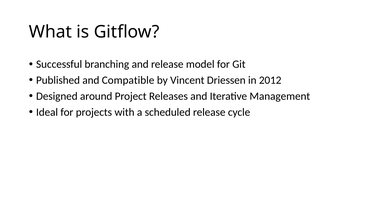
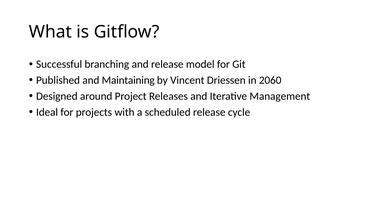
Compatible: Compatible -> Maintaining
2012: 2012 -> 2060
